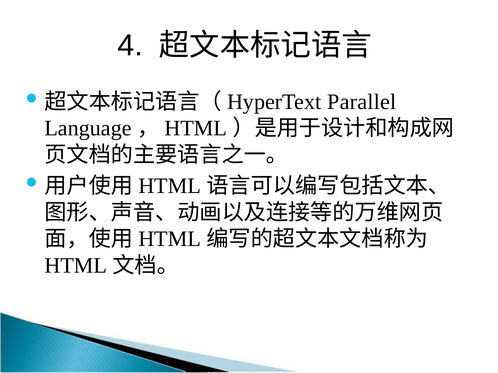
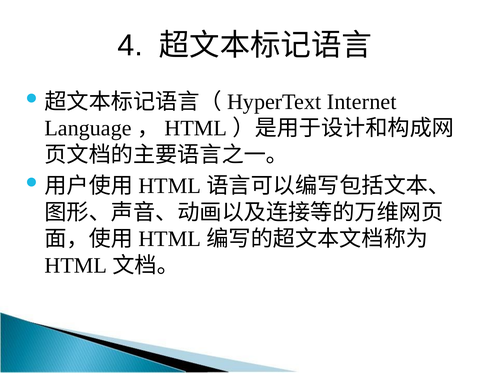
Parallel: Parallel -> Internet
